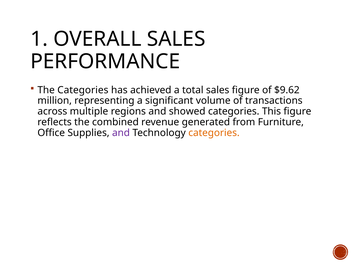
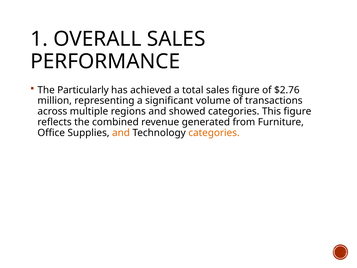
The Categories: Categories -> Particularly
$9.62: $9.62 -> $2.76
and at (121, 133) colour: purple -> orange
